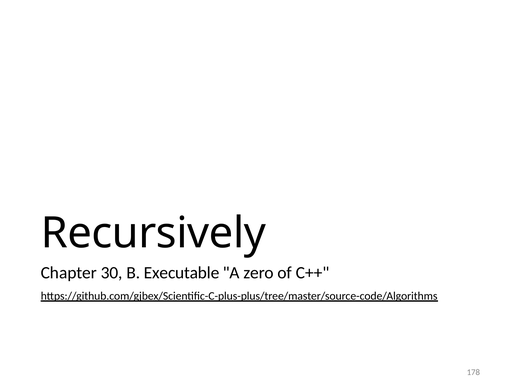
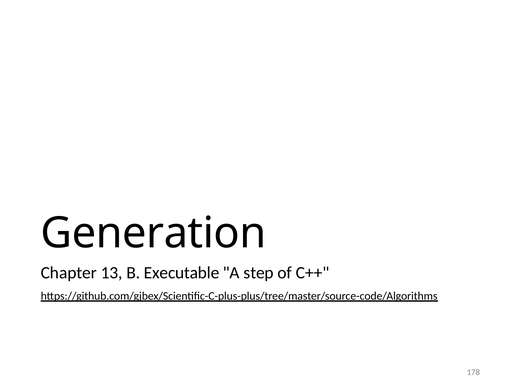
Recursively: Recursively -> Generation
30: 30 -> 13
zero: zero -> step
